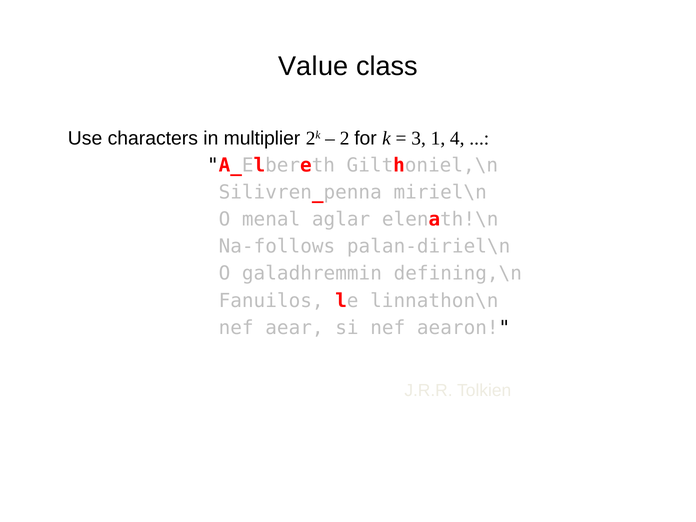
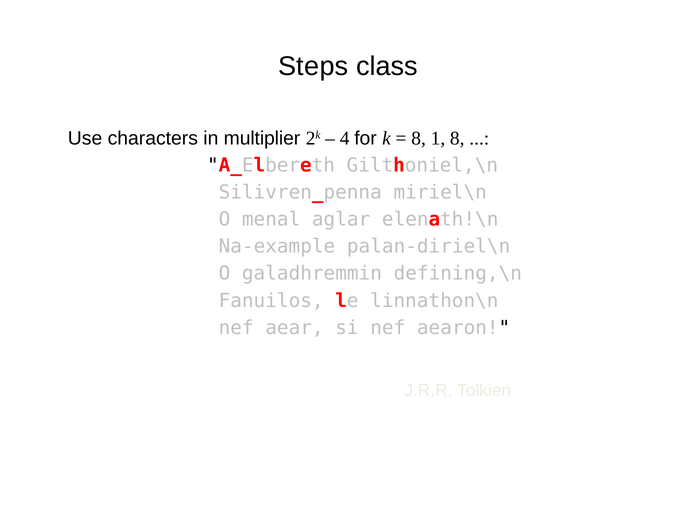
Value: Value -> Steps
2: 2 -> 4
3 at (419, 138): 3 -> 8
1 4: 4 -> 8
Na-follows: Na-follows -> Na-example
